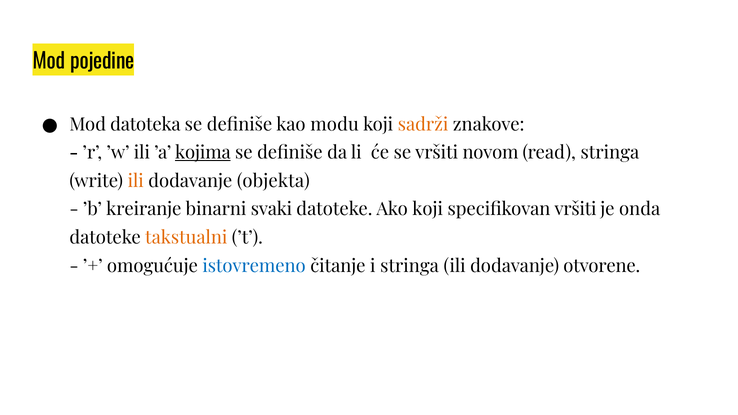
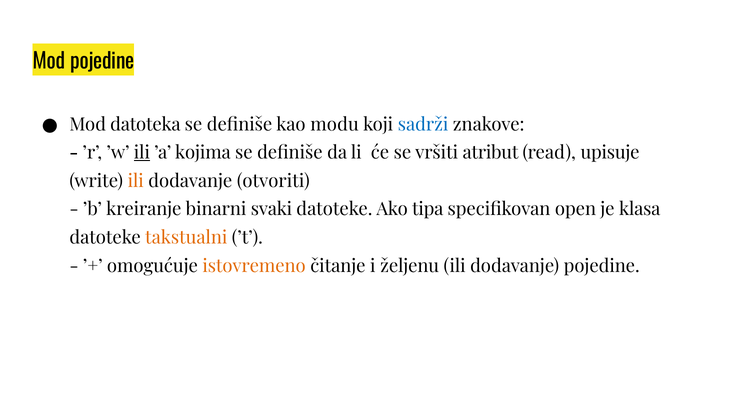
sadrži colour: orange -> blue
ili at (142, 153) underline: none -> present
kojima underline: present -> none
novom: novom -> atribut
read stringa: stringa -> upisuje
objekta: objekta -> otvoriti
Ako koji: koji -> tipa
specifikovan vršiti: vršiti -> open
onda: onda -> klasa
istovremeno colour: blue -> orange
i stringa: stringa -> željenu
dodavanje otvorene: otvorene -> pojedine
